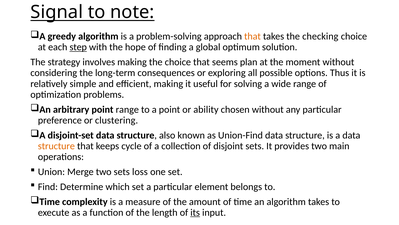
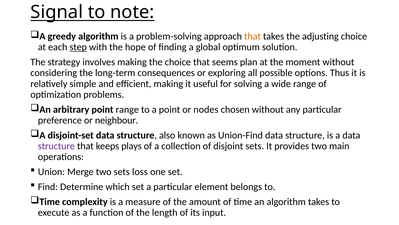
checking: checking -> adjusting
ability: ability -> nodes
clustering: clustering -> neighbour
structure at (56, 146) colour: orange -> purple
cycle: cycle -> plays
its underline: present -> none
